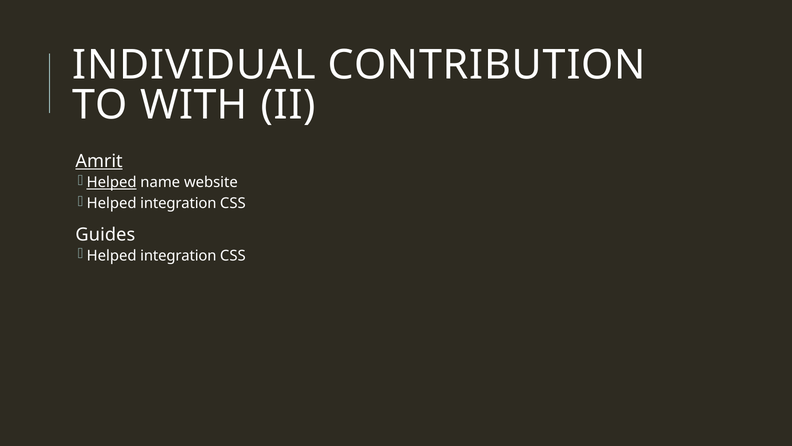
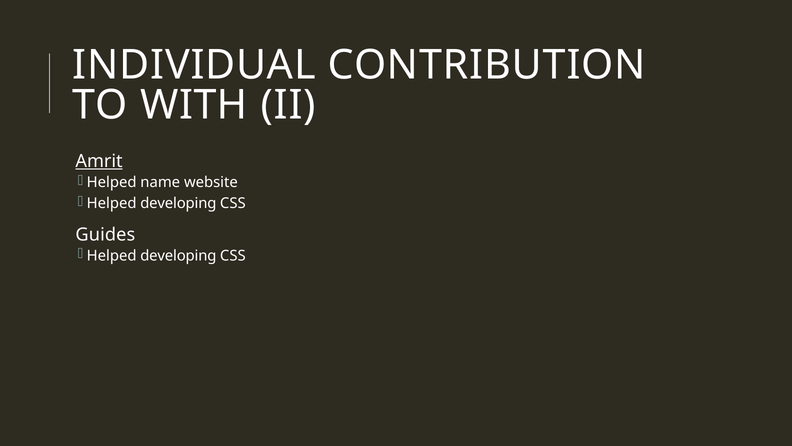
Helped at (112, 182) underline: present -> none
integration at (178, 203): integration -> developing
integration at (178, 255): integration -> developing
